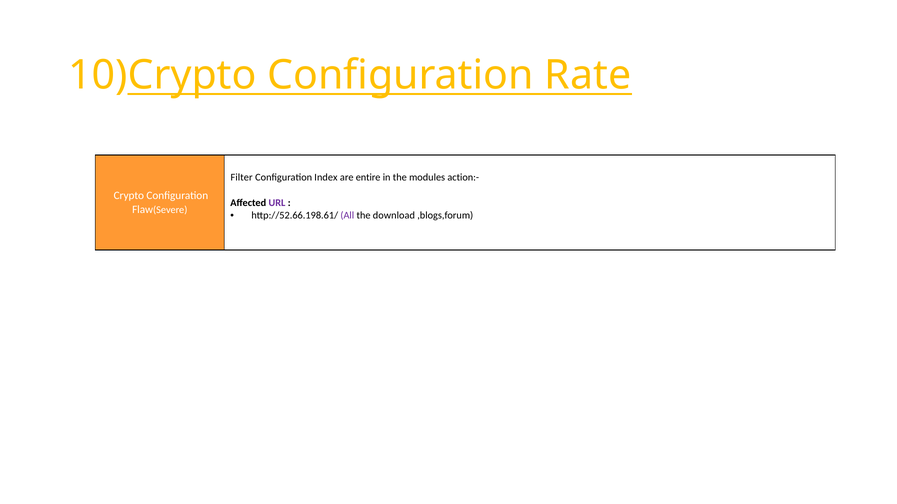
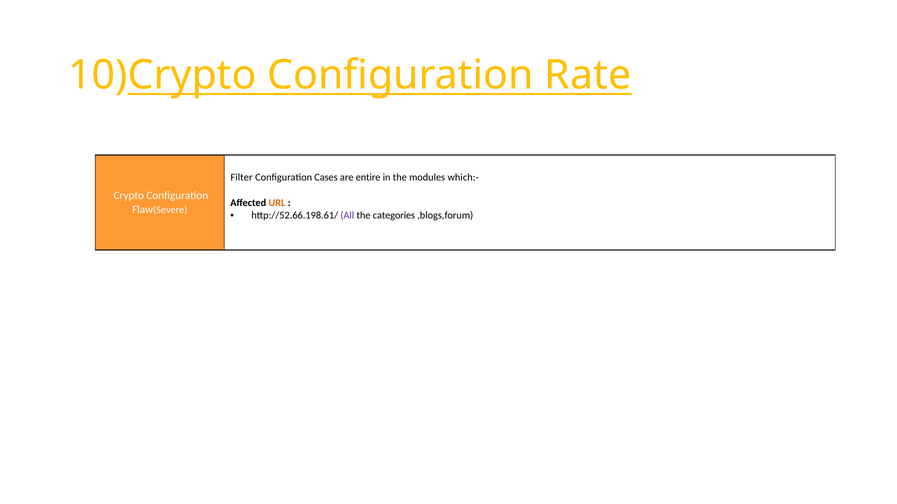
Index: Index -> Cases
action:-: action:- -> which:-
URL colour: purple -> orange
download: download -> categories
